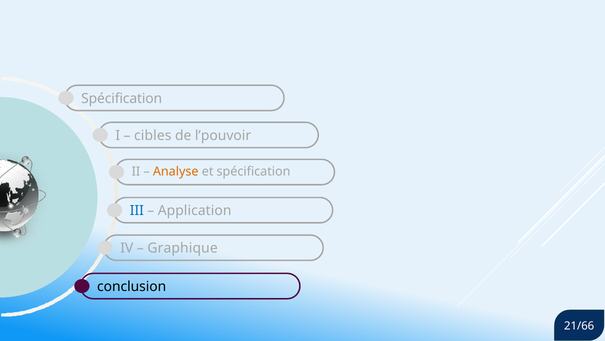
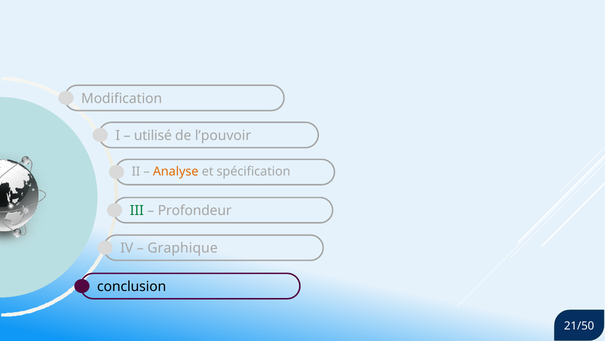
Spécification at (122, 98): Spécification -> Modification
cibles: cibles -> utilisé
III colour: blue -> green
Application: Application -> Profondeur
21/66: 21/66 -> 21/50
